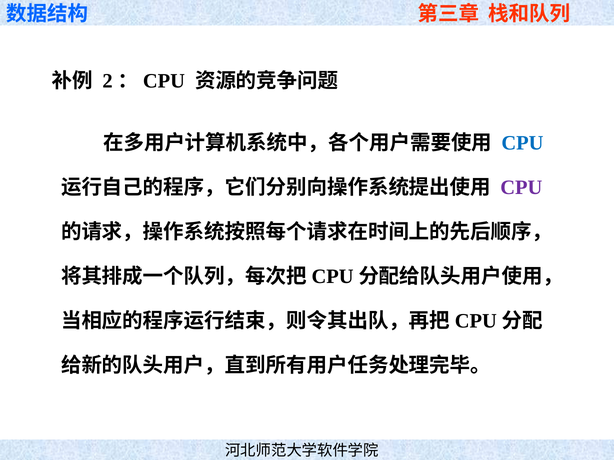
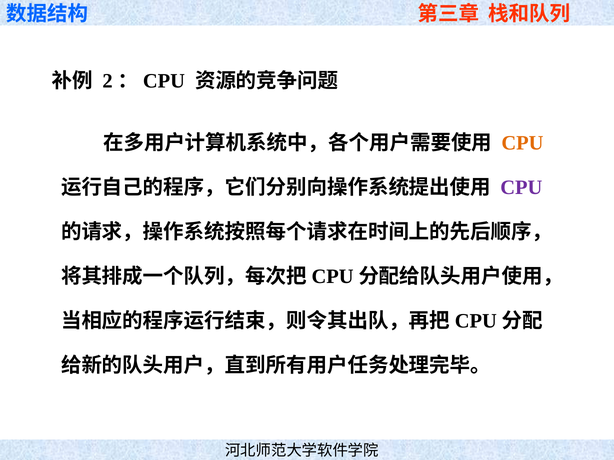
CPU at (522, 143) colour: blue -> orange
